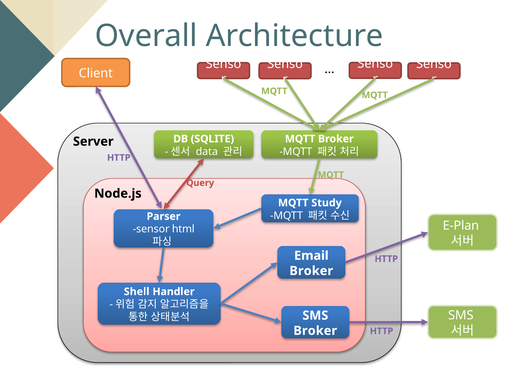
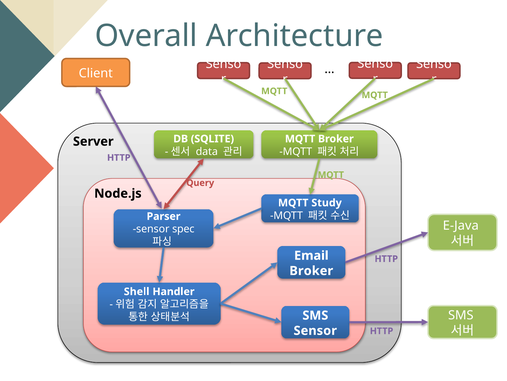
E-Plan: E-Plan -> E-Java
html: html -> spec
Broker at (315, 330): Broker -> Sensor
